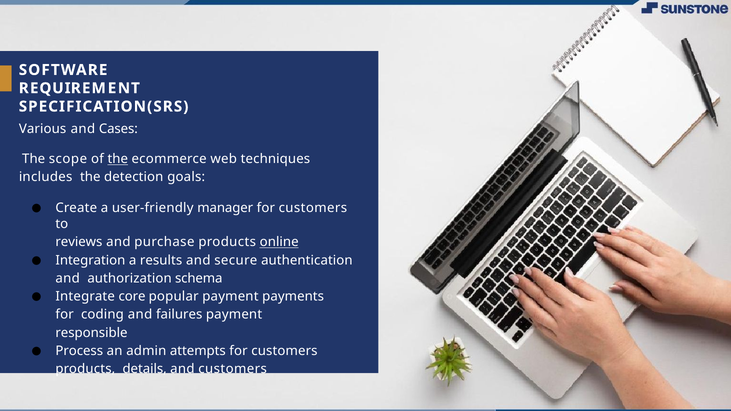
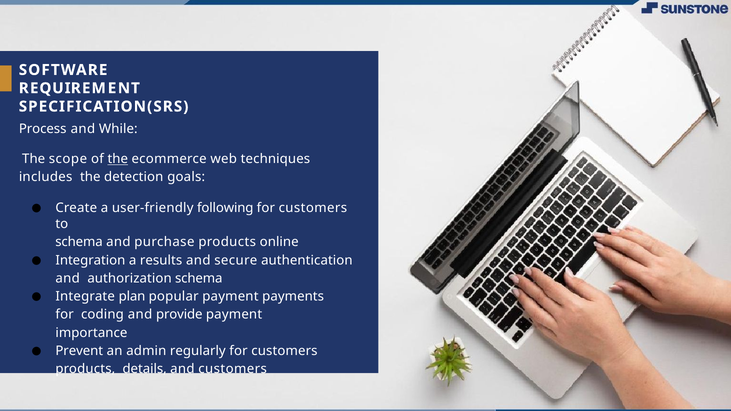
Various: Various -> Process
Cases: Cases -> While
manager: manager -> following
reviews at (79, 242): reviews -> schema
online underline: present -> none
core: core -> plan
failures: failures -> provide
responsible: responsible -> importance
Process: Process -> Prevent
attempts: attempts -> regularly
